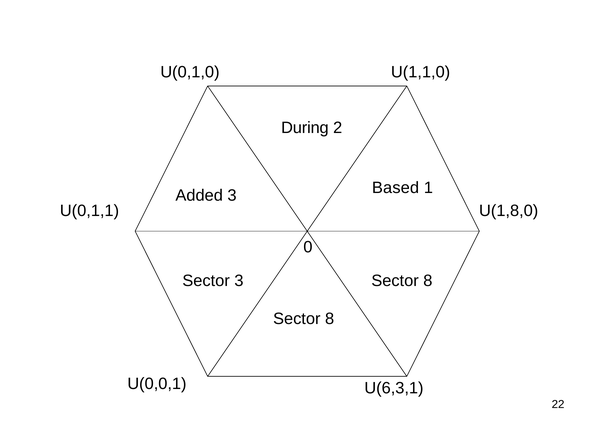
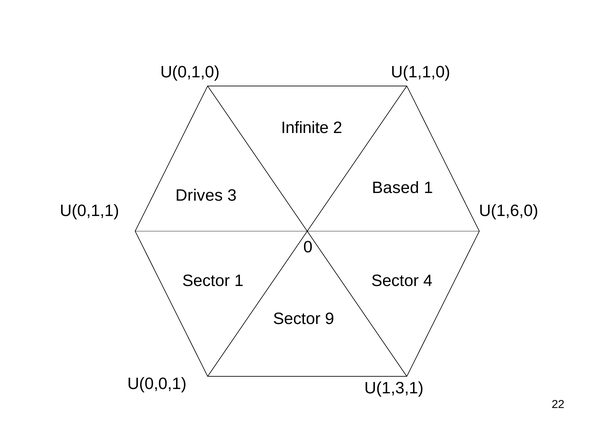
During: During -> Infinite
Added: Added -> Drives
U(1,8,0: U(1,8,0 -> U(1,6,0
Sector 3: 3 -> 1
8 at (428, 280): 8 -> 4
8 at (330, 318): 8 -> 9
U(6,3,1: U(6,3,1 -> U(1,3,1
